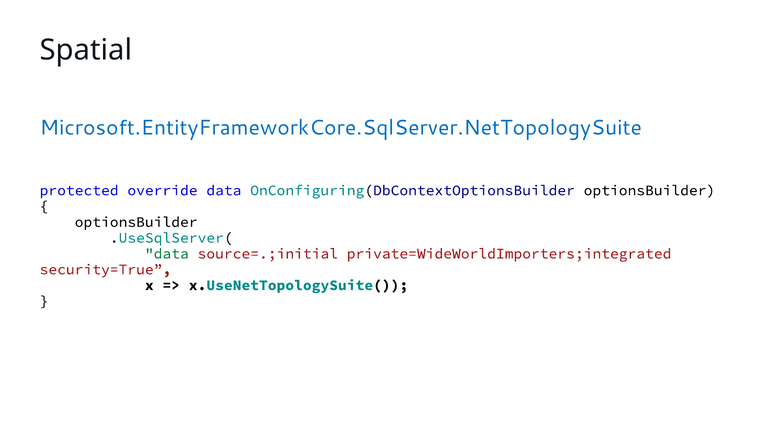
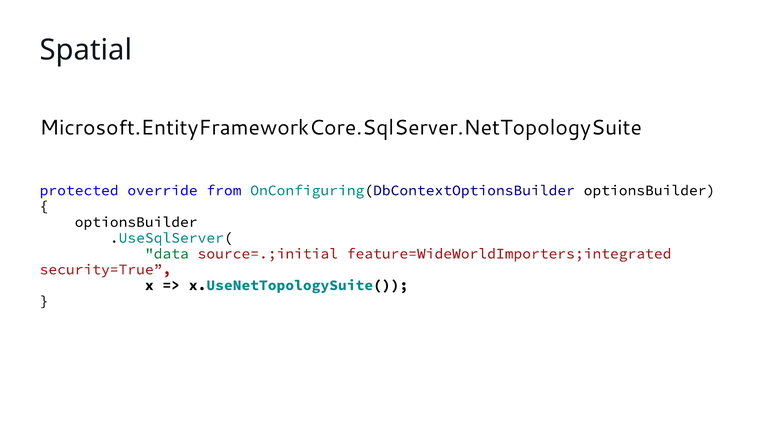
Microsoft.EntityFrameworkCore.SqlServer.NetTopologySuite colour: blue -> black
override data: data -> from
private=WideWorldImporters;integrated: private=WideWorldImporters;integrated -> feature=WideWorldImporters;integrated
